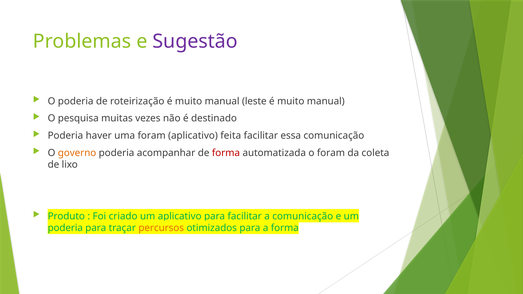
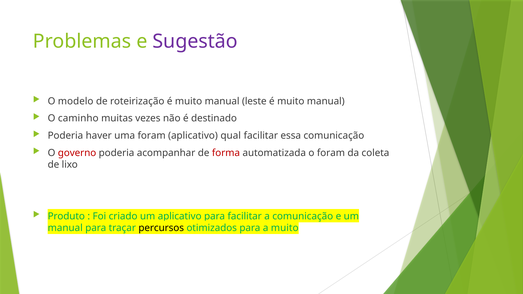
O poderia: poderia -> modelo
pesquisa: pesquisa -> caminho
feita: feita -> qual
governo colour: orange -> red
poderia at (65, 228): poderia -> manual
percursos colour: orange -> black
a forma: forma -> muito
